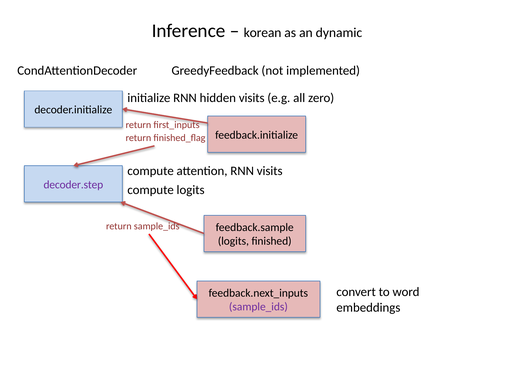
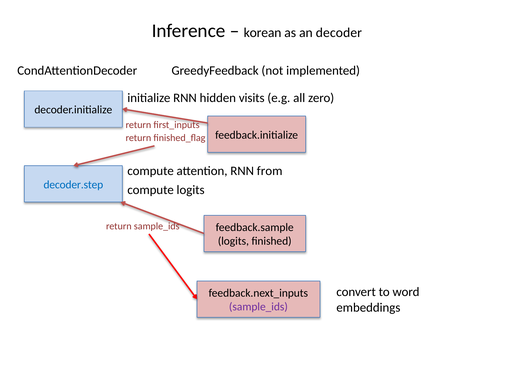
dynamic: dynamic -> decoder
RNN visits: visits -> from
decoder.step colour: purple -> blue
